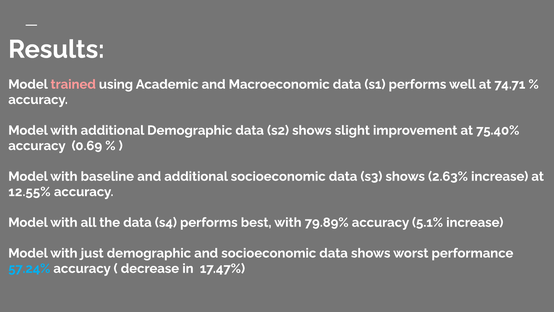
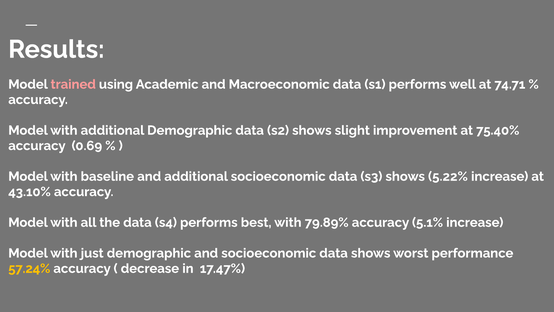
2.63%: 2.63% -> 5.22%
12.55%: 12.55% -> 43.10%
57.24% colour: light blue -> yellow
